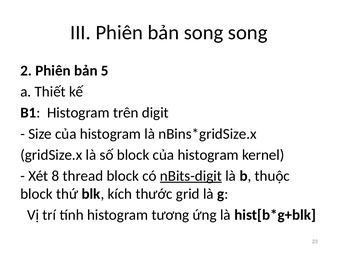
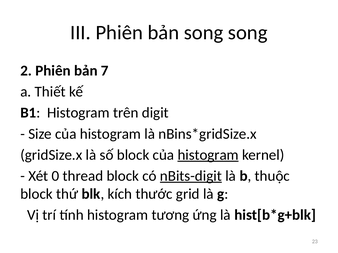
5: 5 -> 7
histogram at (208, 155) underline: none -> present
8: 8 -> 0
